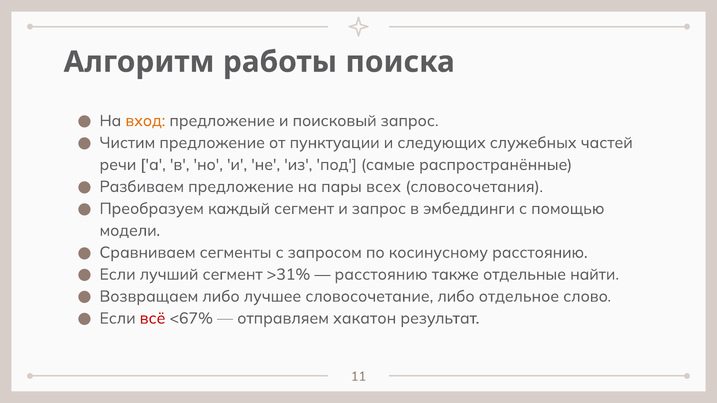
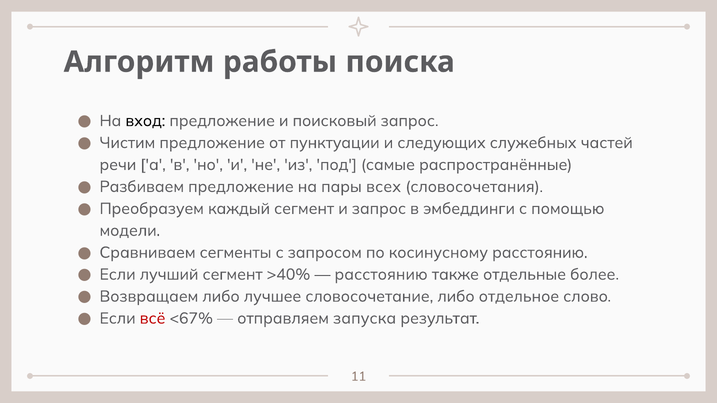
вход colour: orange -> black
>31%: >31% -> >40%
найти: найти -> более
хакатон: хакатон -> запуска
